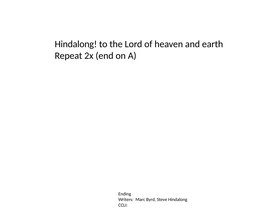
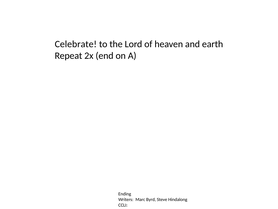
Hindalong at (76, 44): Hindalong -> Celebrate
